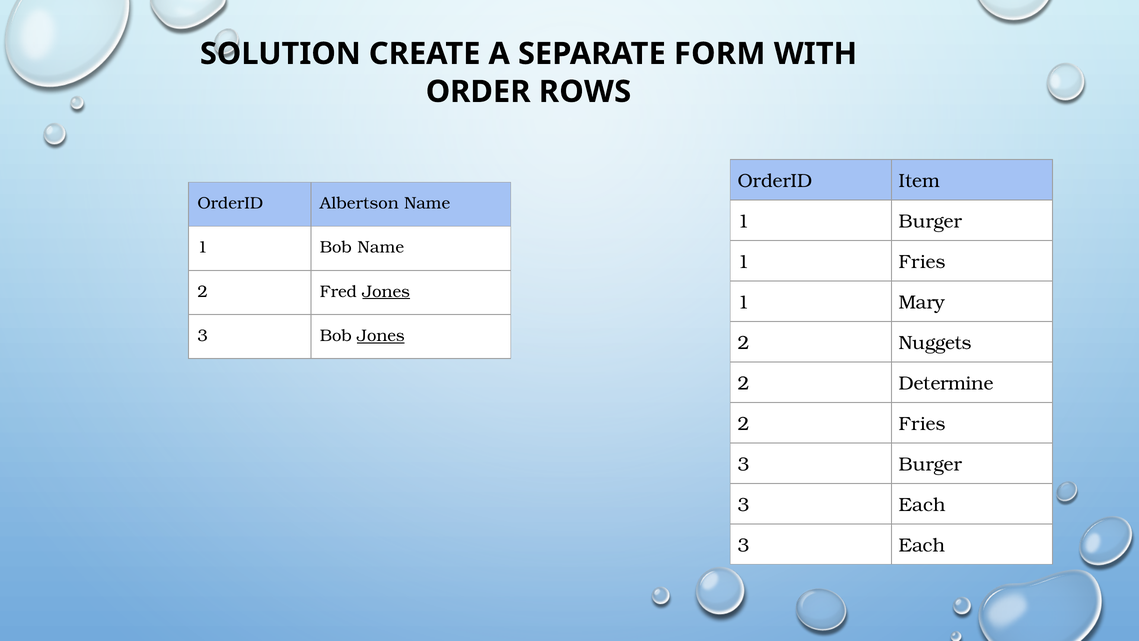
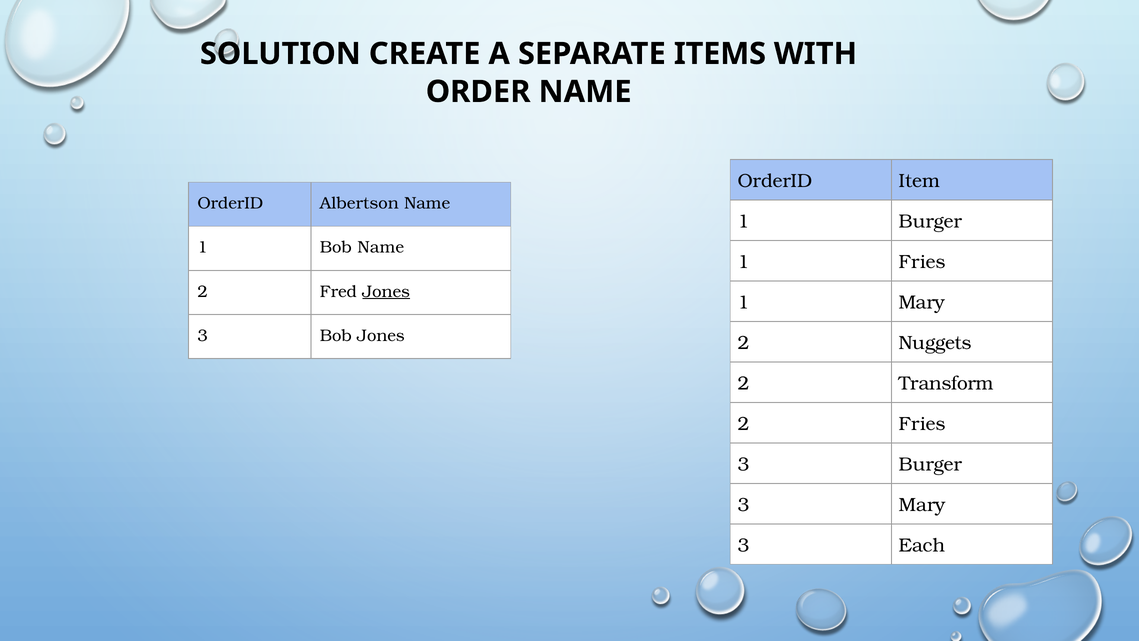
FORM: FORM -> ITEMS
ORDER ROWS: ROWS -> NAME
Jones at (381, 336) underline: present -> none
Determine: Determine -> Transform
Each at (922, 505): Each -> Mary
